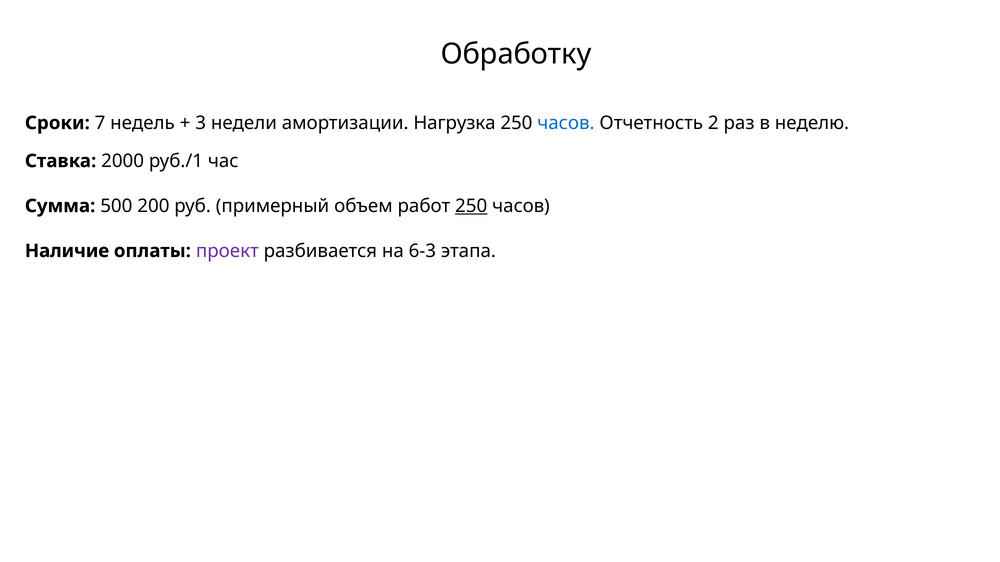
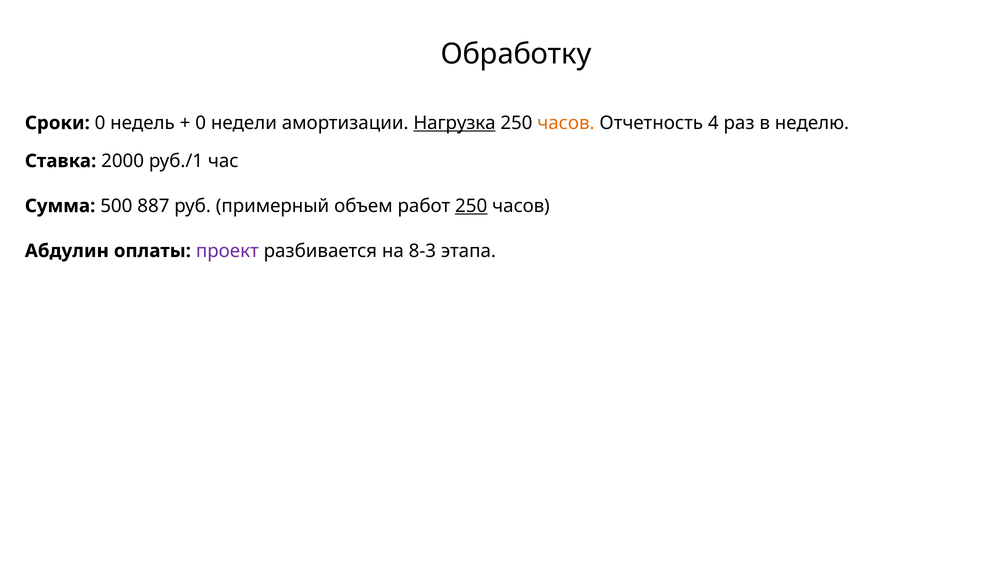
Сроки 7: 7 -> 0
3 at (201, 123): 3 -> 0
Нагрузка underline: none -> present
часов at (566, 123) colour: blue -> orange
2: 2 -> 4
200: 200 -> 887
Наличие: Наличие -> Абдулин
6-3: 6-3 -> 8-3
